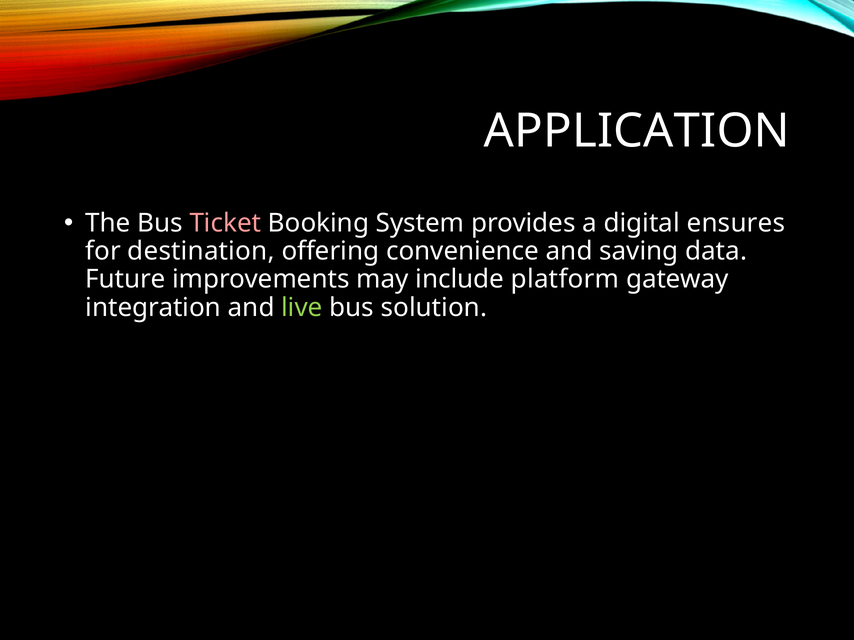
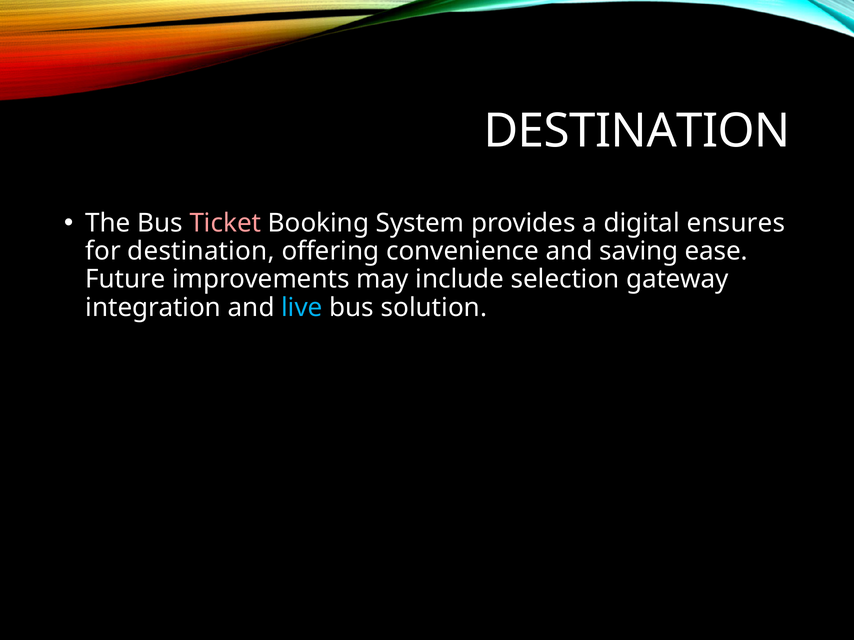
APPLICATION at (637, 131): APPLICATION -> DESTINATION
data: data -> ease
platform: platform -> selection
live colour: light green -> light blue
